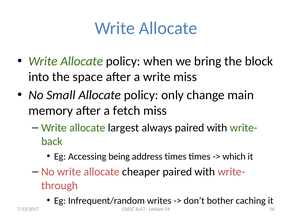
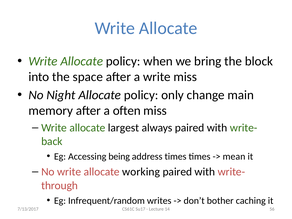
Small: Small -> Night
fetch: fetch -> often
which: which -> mean
cheaper: cheaper -> working
